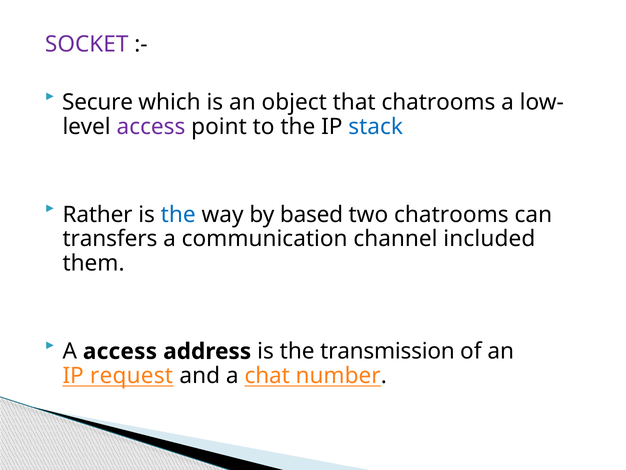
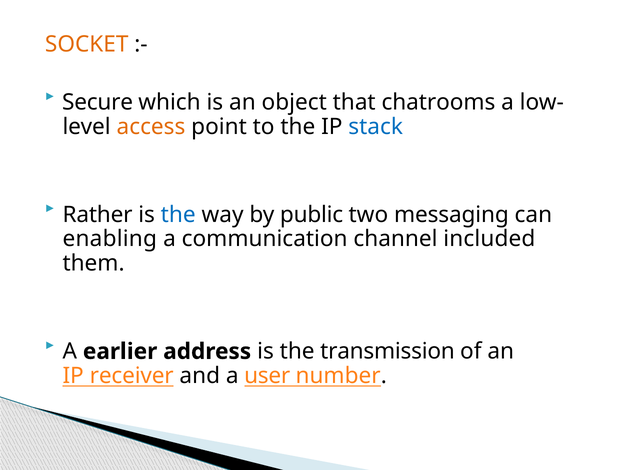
SOCKET colour: purple -> orange
access at (151, 126) colour: purple -> orange
based: based -> public
two chatrooms: chatrooms -> messaging
transfers: transfers -> enabling
A access: access -> earlier
request: request -> receiver
chat: chat -> user
